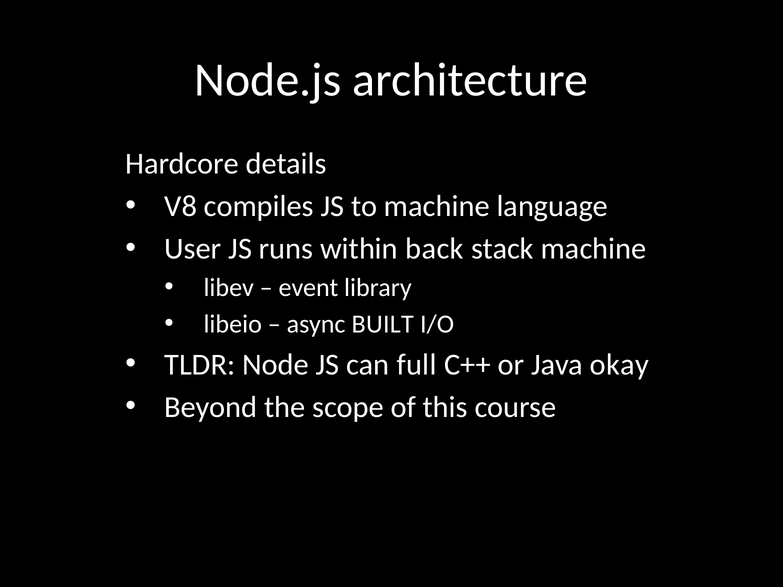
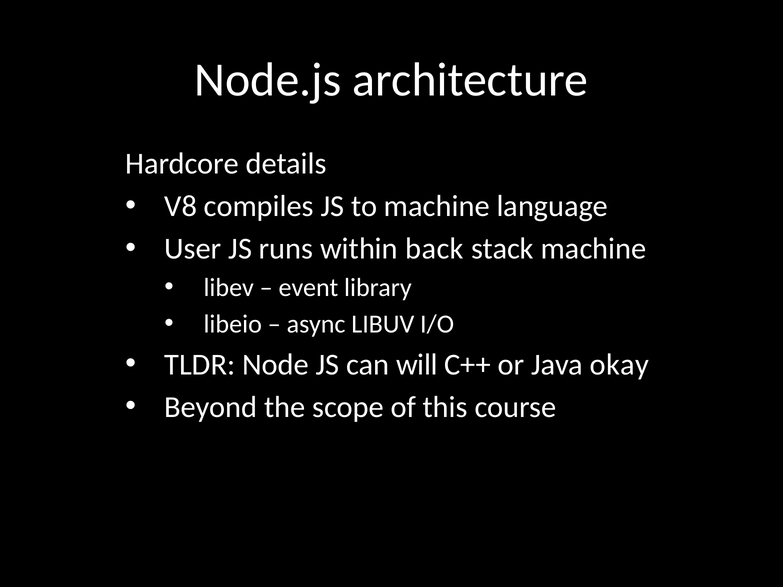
BUILT: BUILT -> LIBUV
full: full -> will
